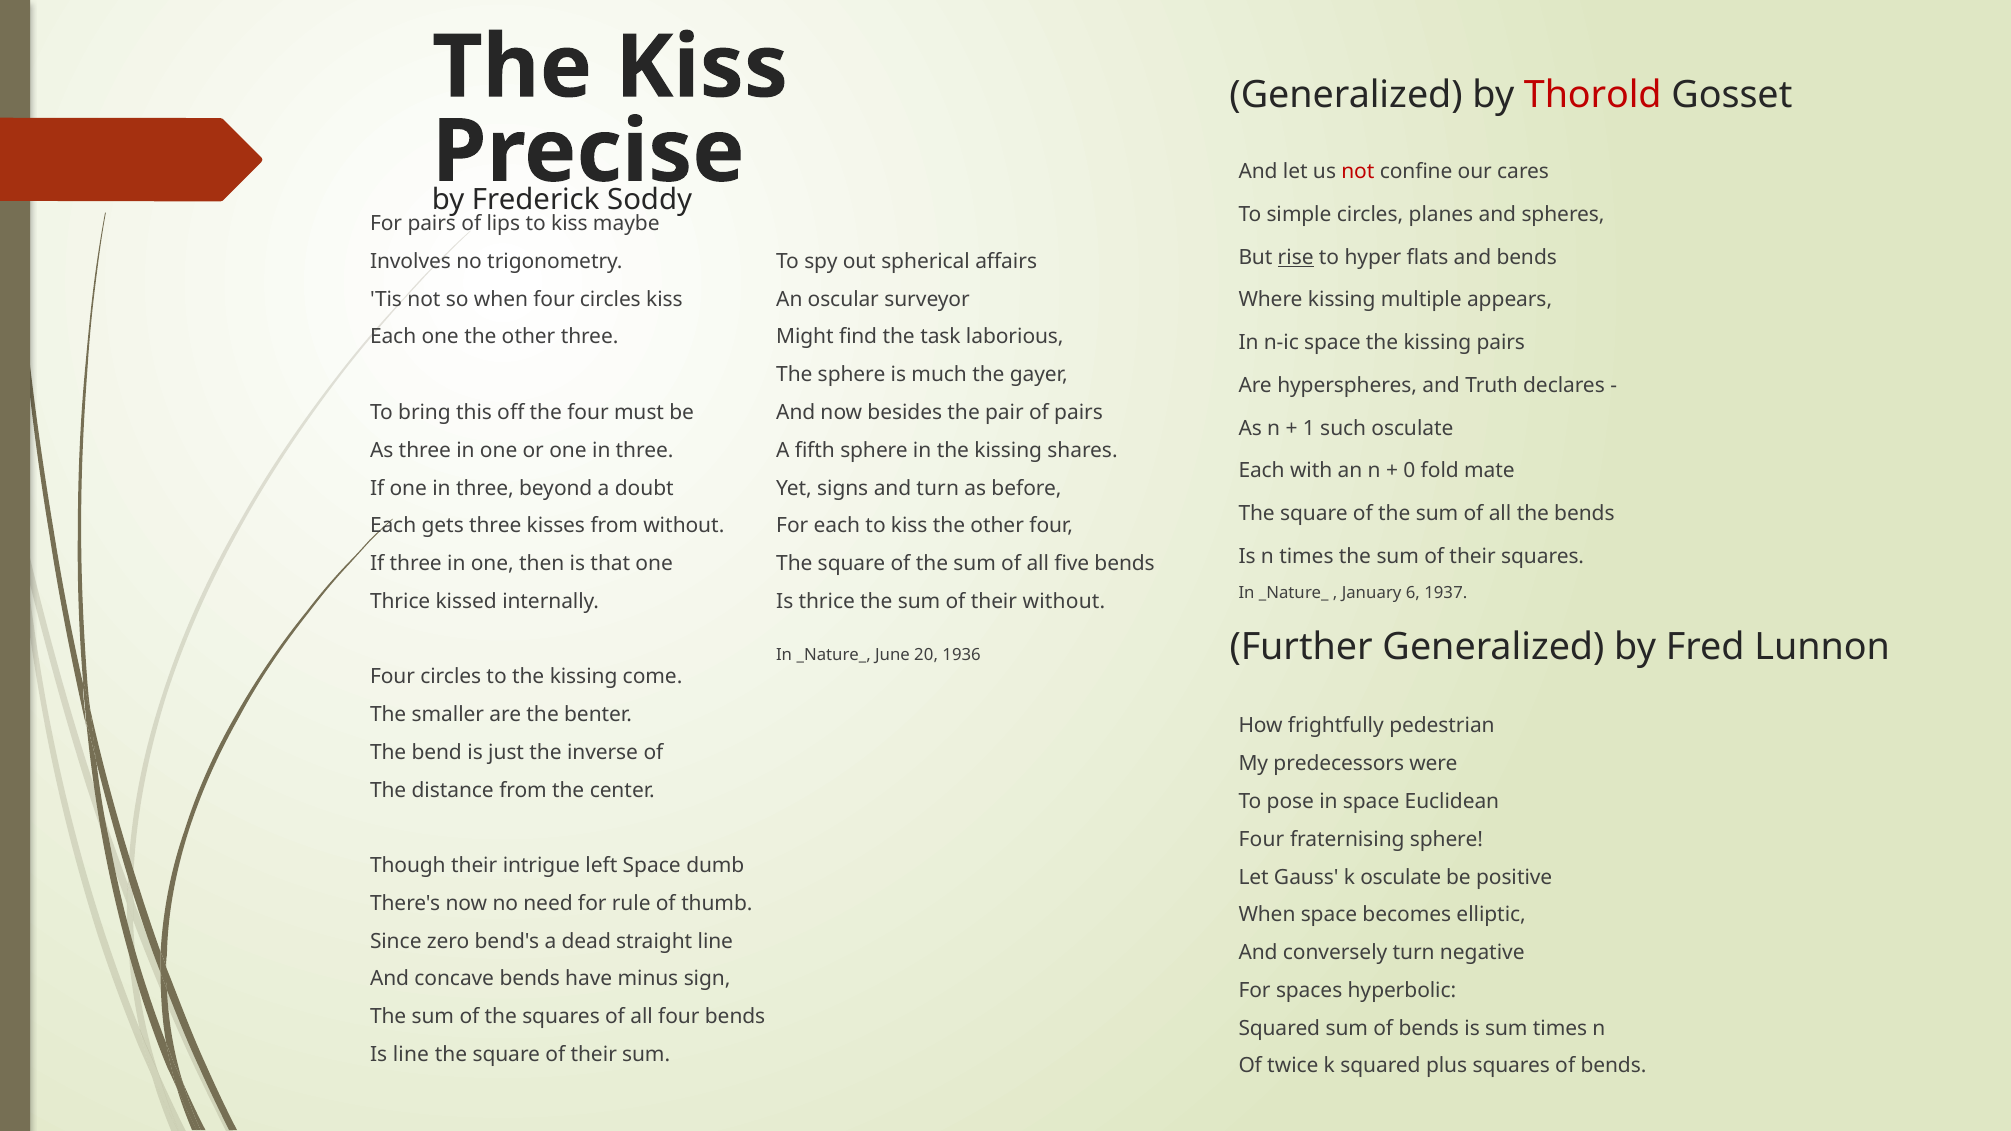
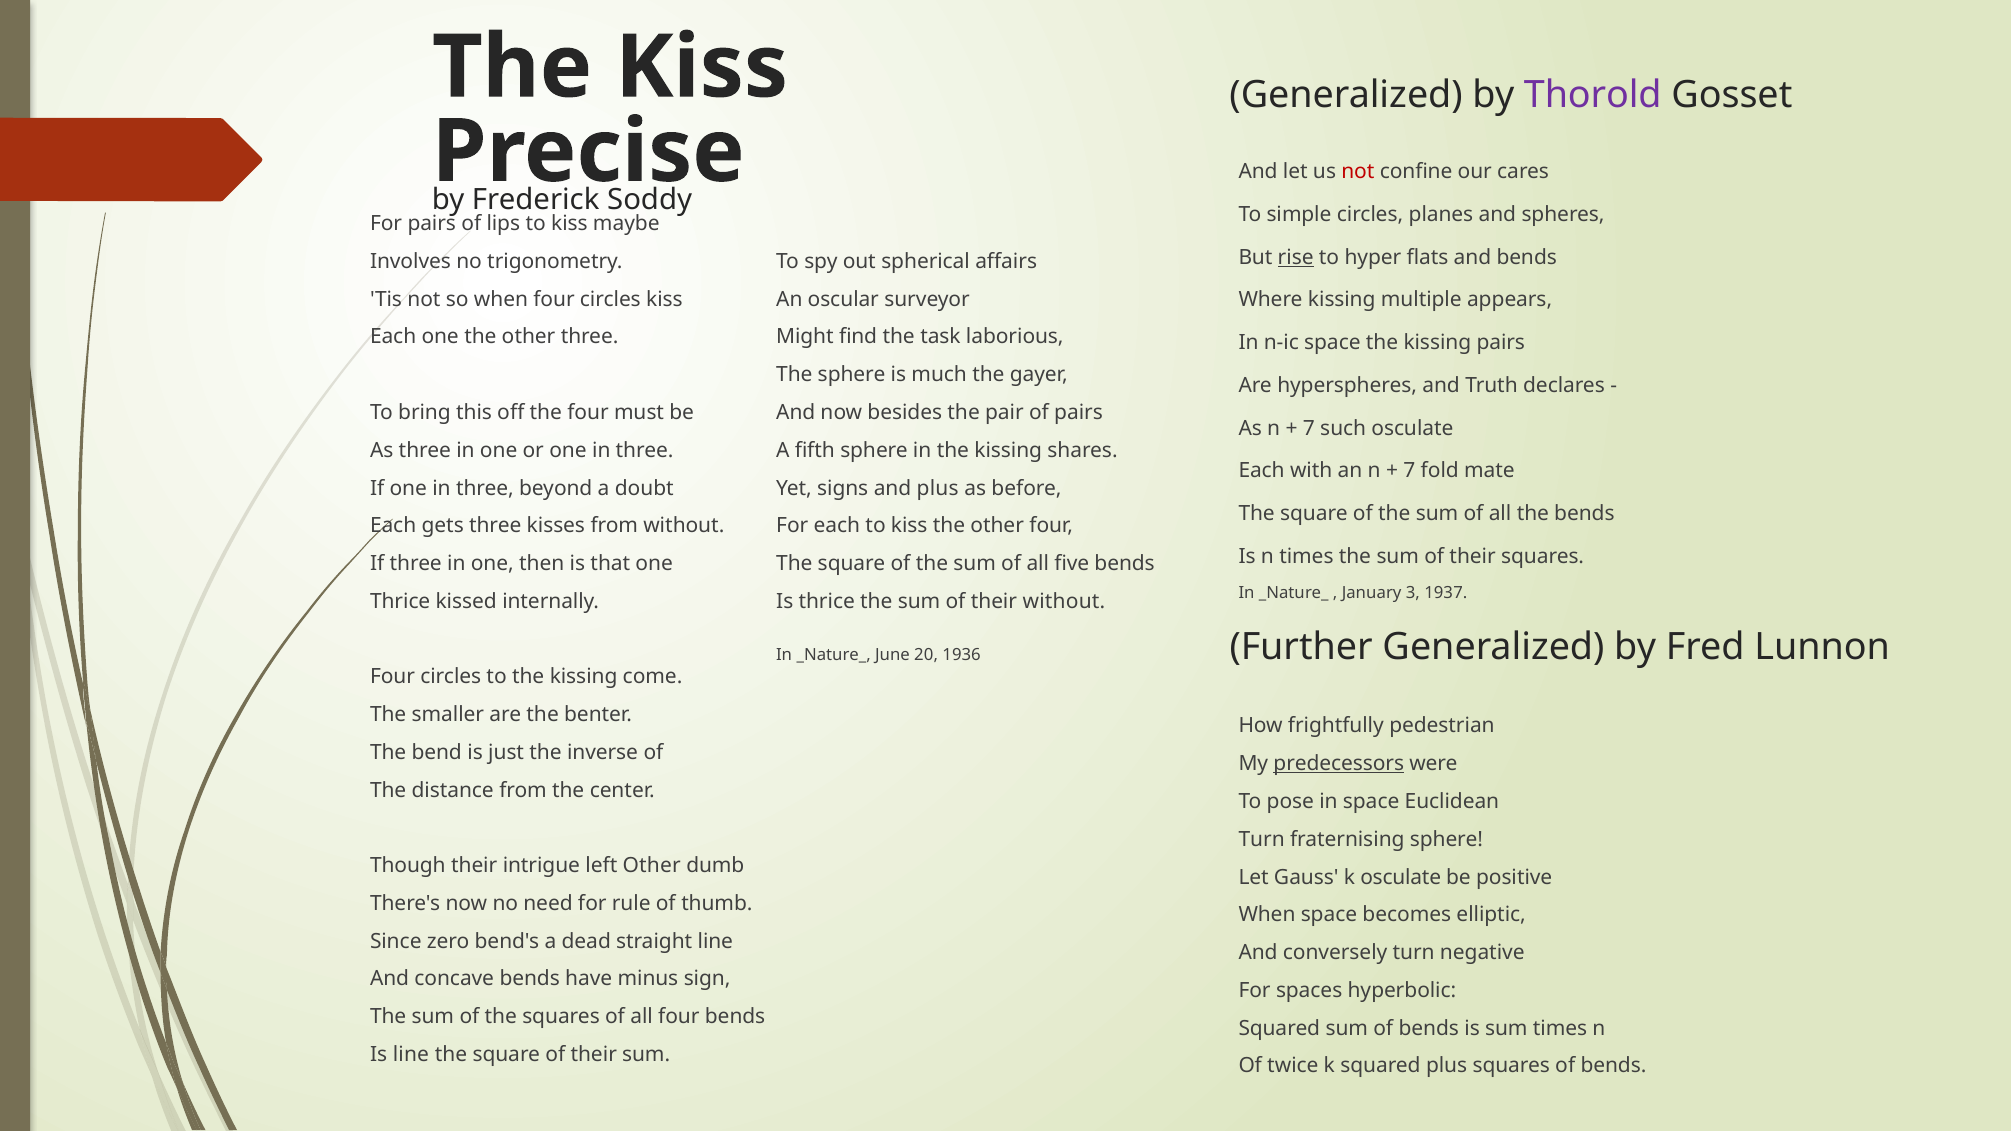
Thorold colour: red -> purple
1 at (1309, 428): 1 -> 7
0 at (1409, 471): 0 -> 7
and turn: turn -> plus
6: 6 -> 3
predecessors underline: none -> present
Four at (1262, 839): Four -> Turn
left Space: Space -> Other
